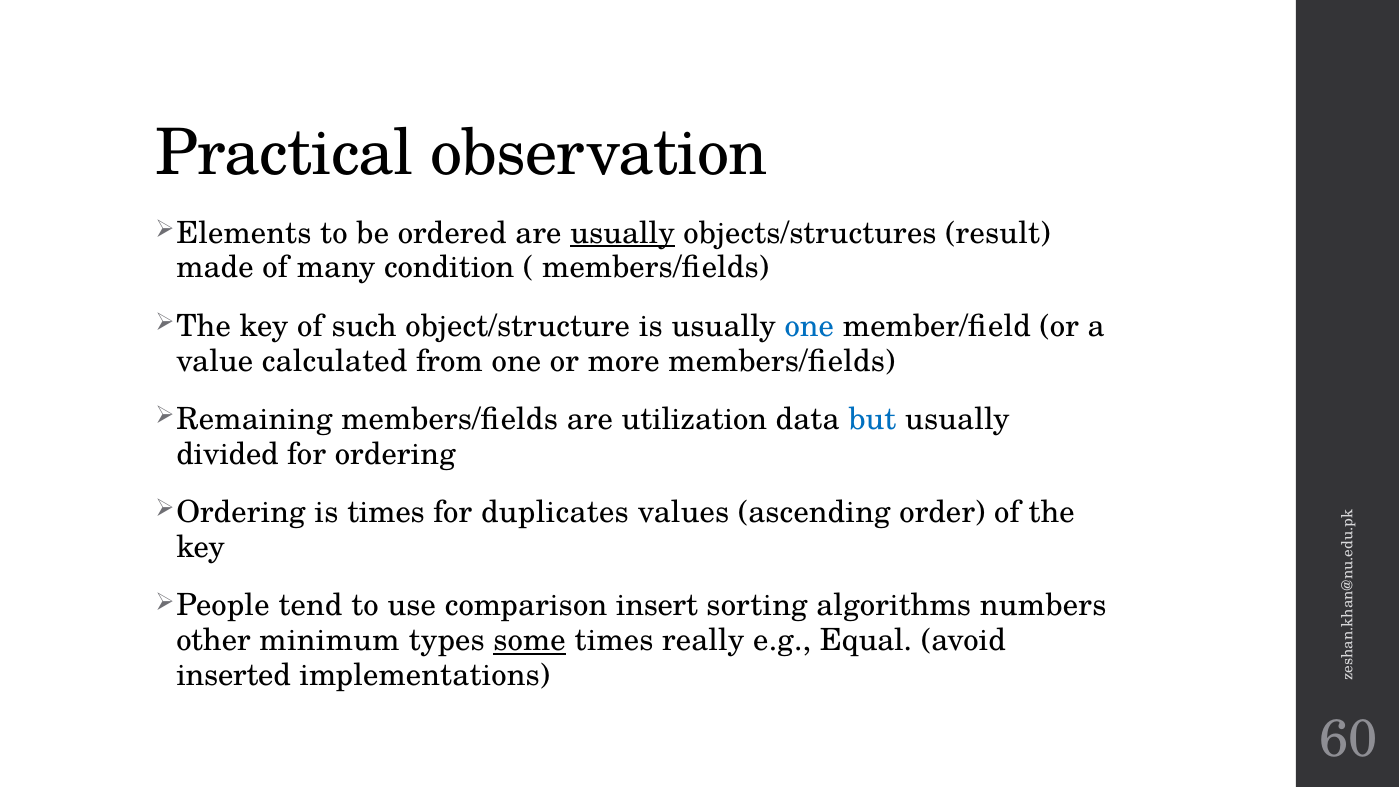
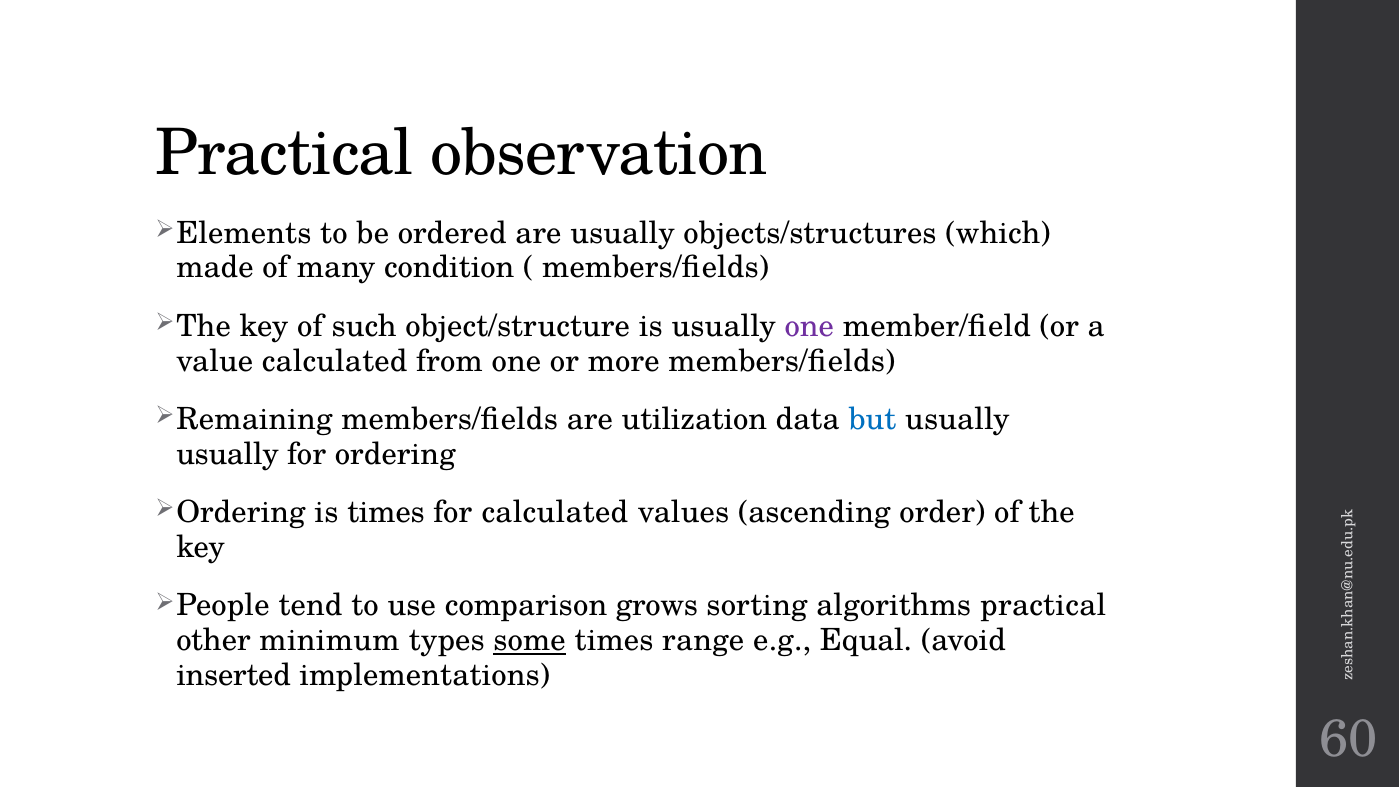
usually at (623, 233) underline: present -> none
result: result -> which
one at (809, 326) colour: blue -> purple
divided at (228, 454): divided -> usually
for duplicates: duplicates -> calculated
insert: insert -> grows
algorithms numbers: numbers -> practical
really: really -> range
